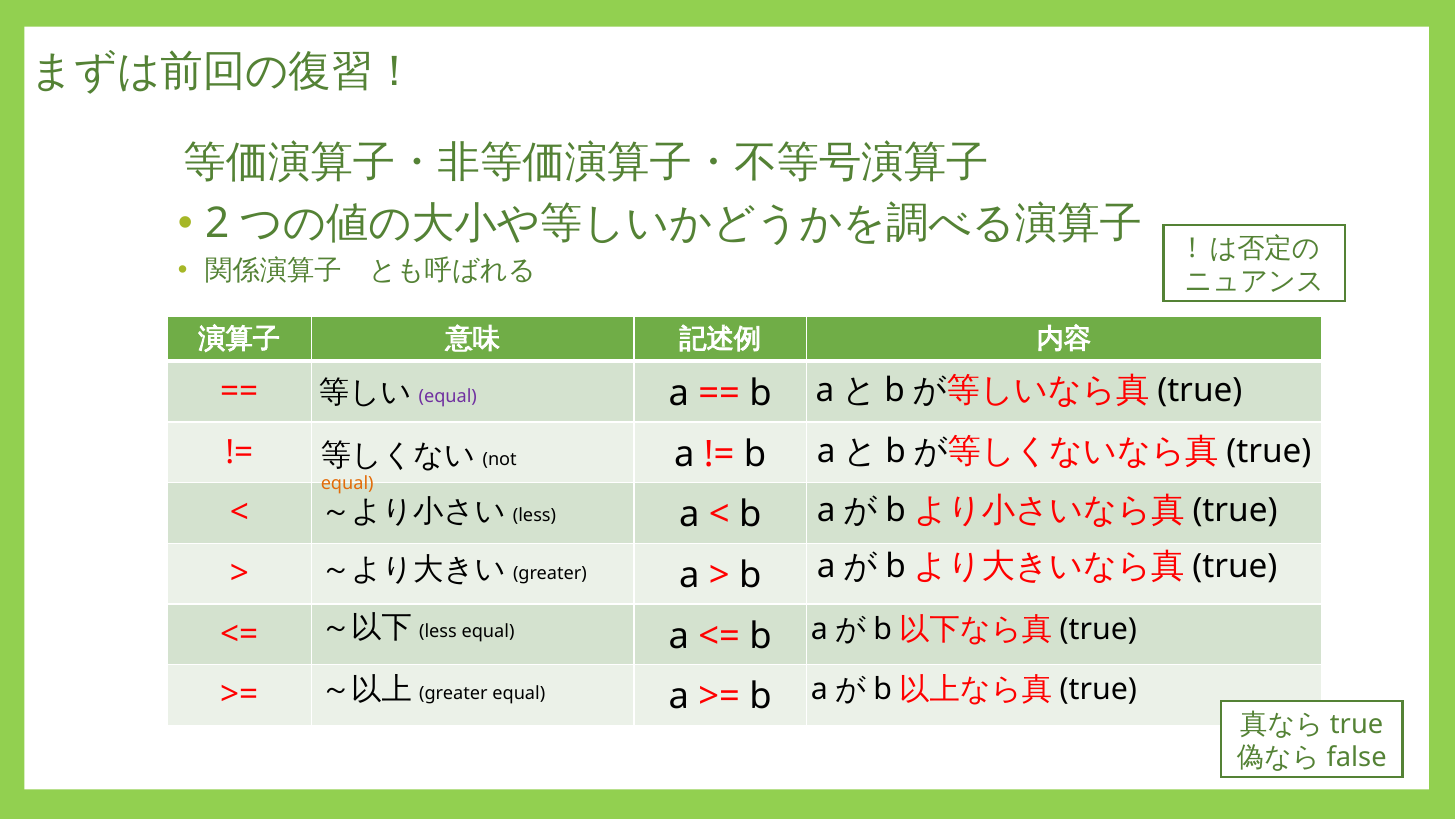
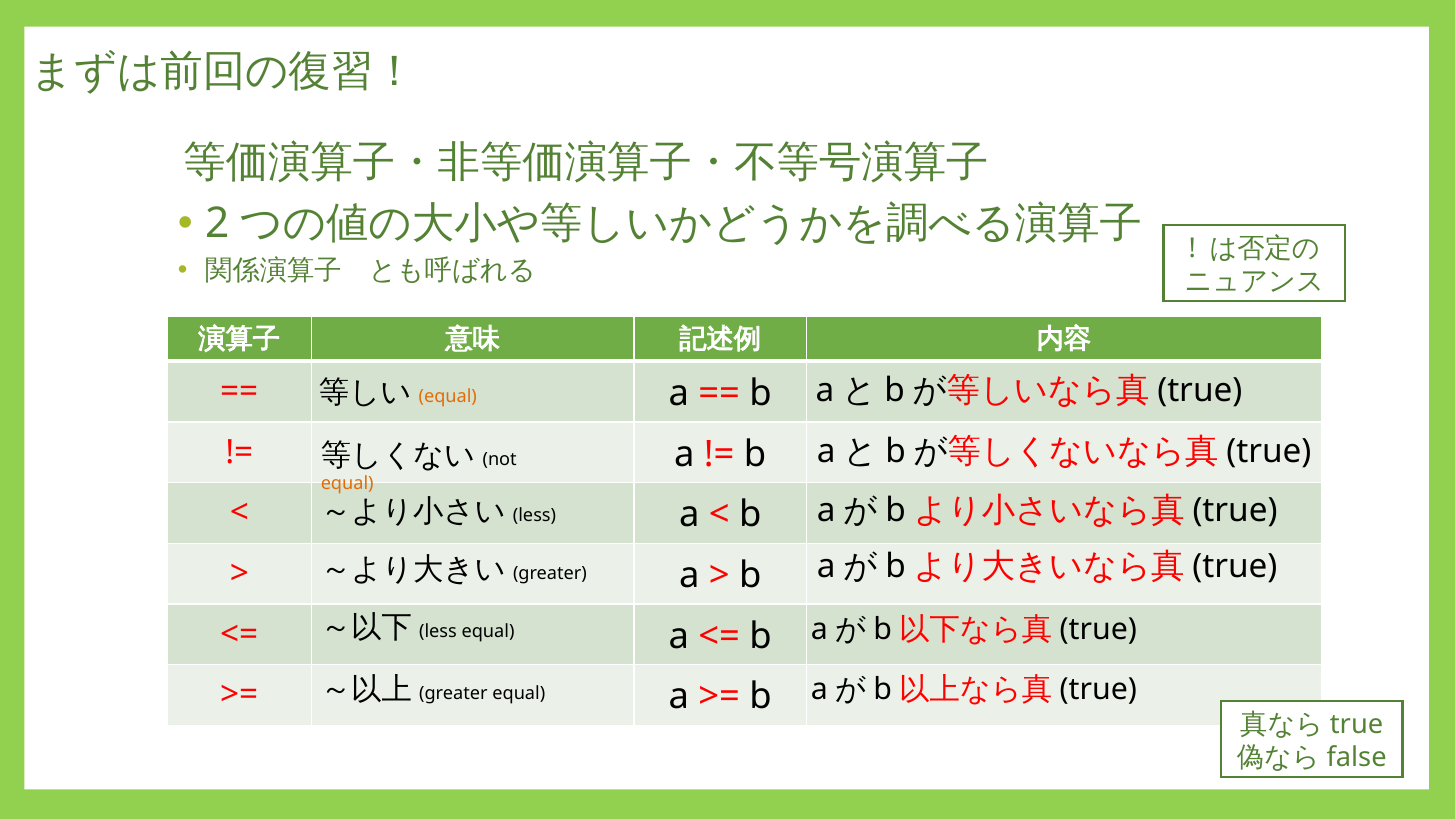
equal at (448, 396) colour: purple -> orange
